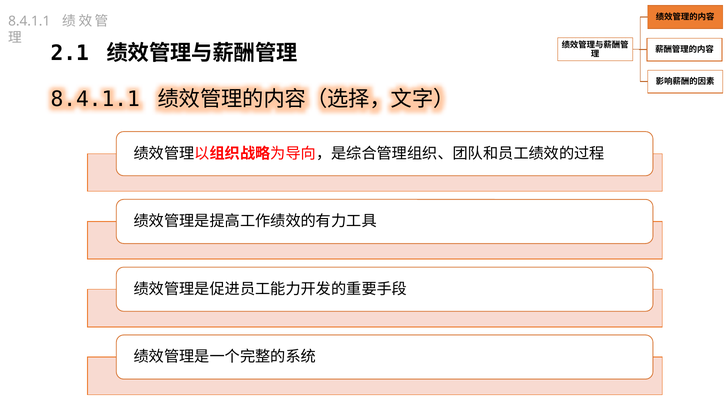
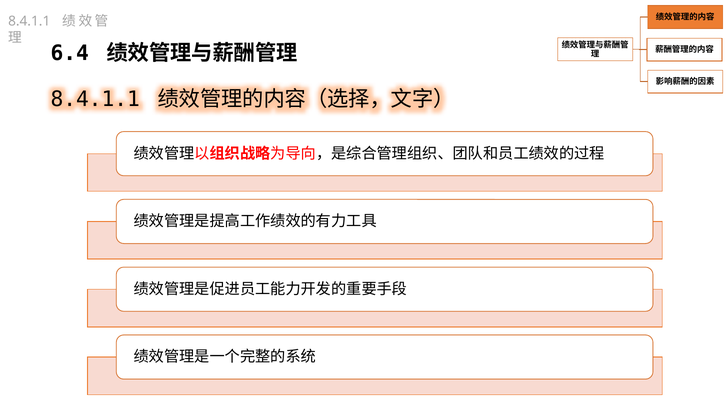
2.1: 2.1 -> 6.4
